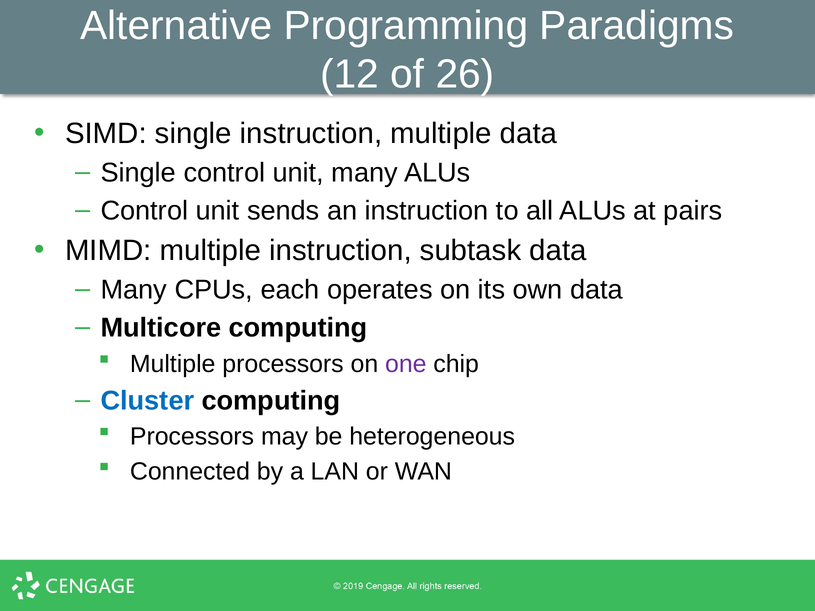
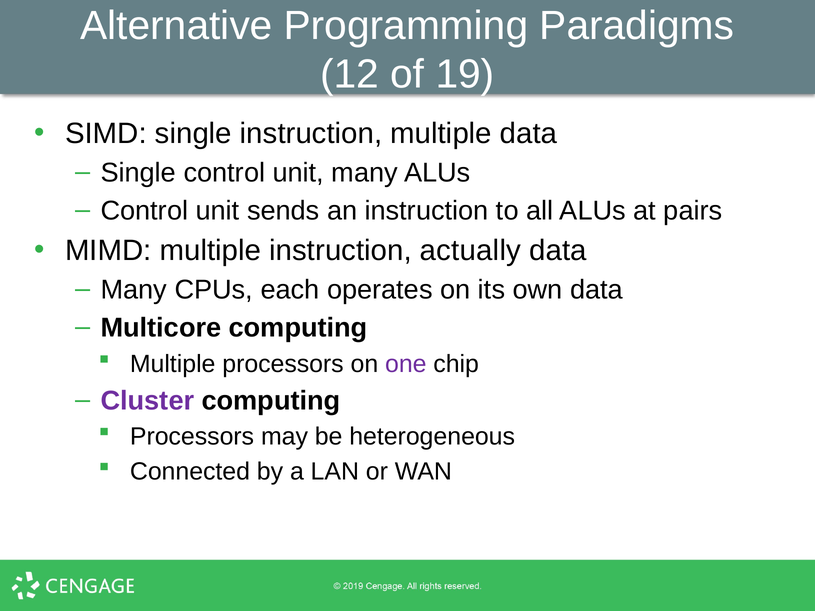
26: 26 -> 19
subtask: subtask -> actually
Cluster colour: blue -> purple
